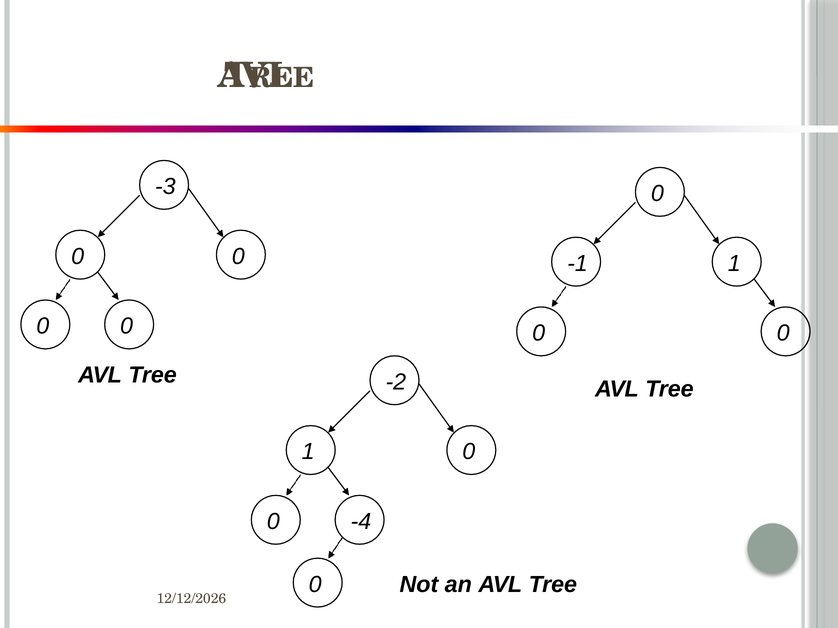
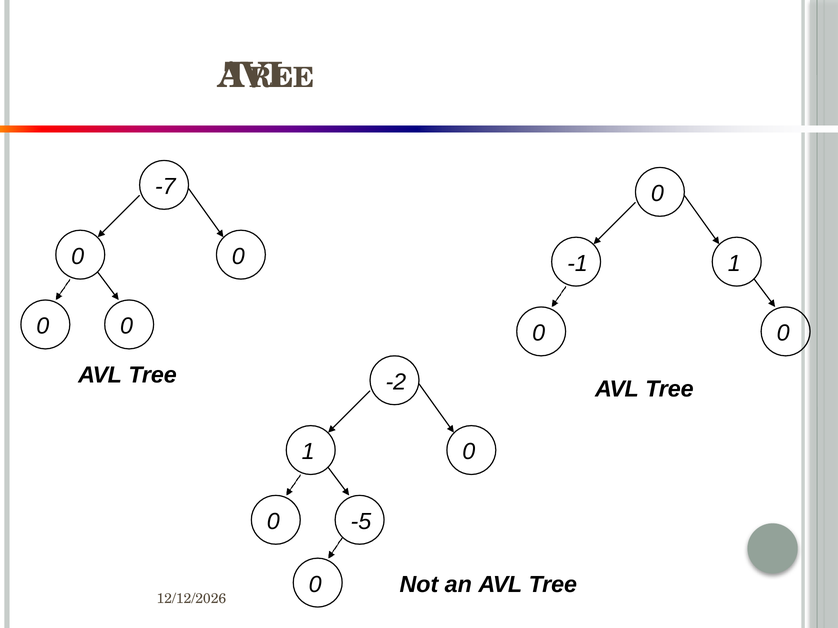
-3: -3 -> -7
-4: -4 -> -5
